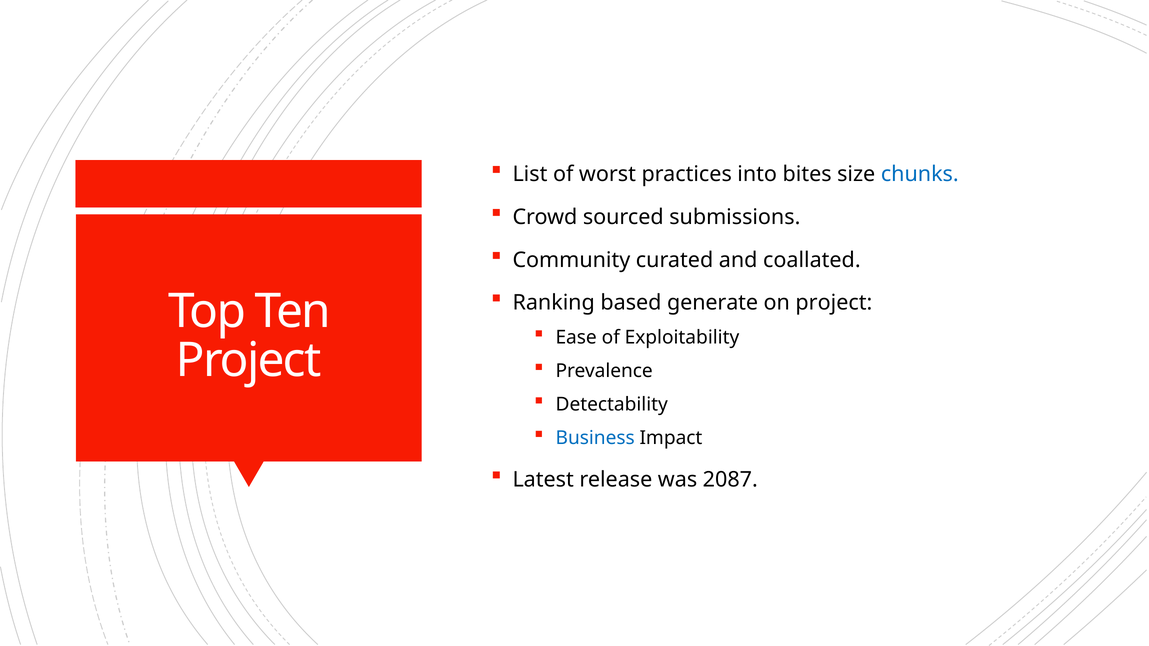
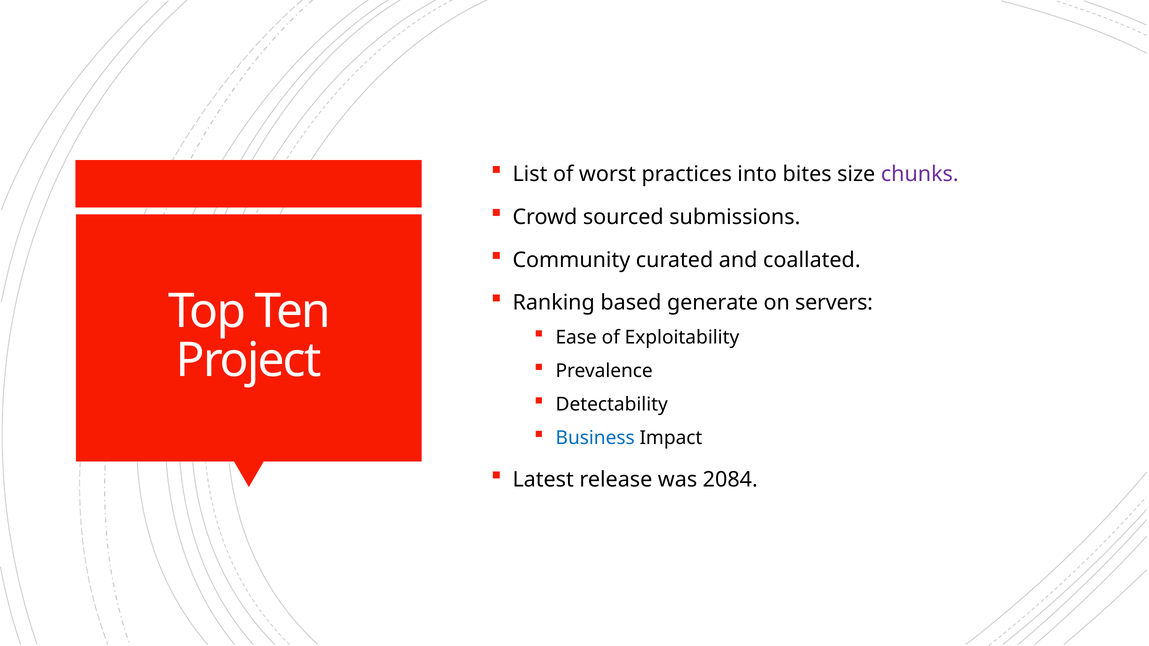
chunks colour: blue -> purple
on project: project -> servers
2087: 2087 -> 2084
